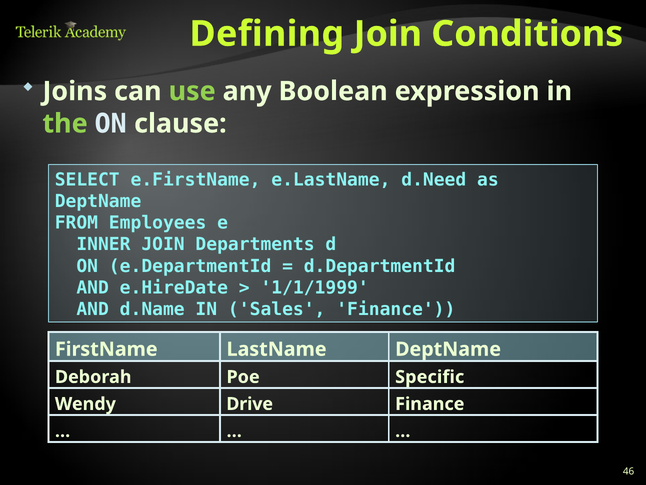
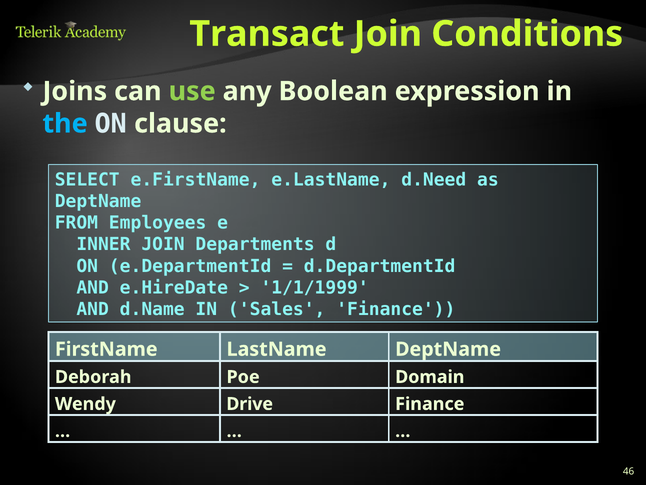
Defining: Defining -> Transact
the colour: light green -> light blue
Specific: Specific -> Domain
